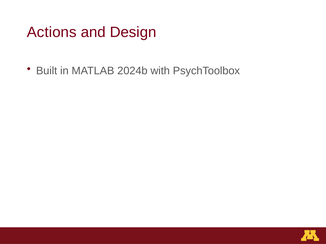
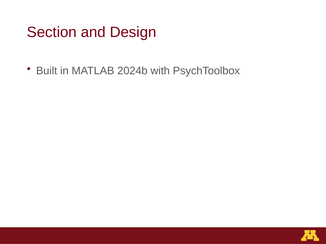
Actions: Actions -> Section
